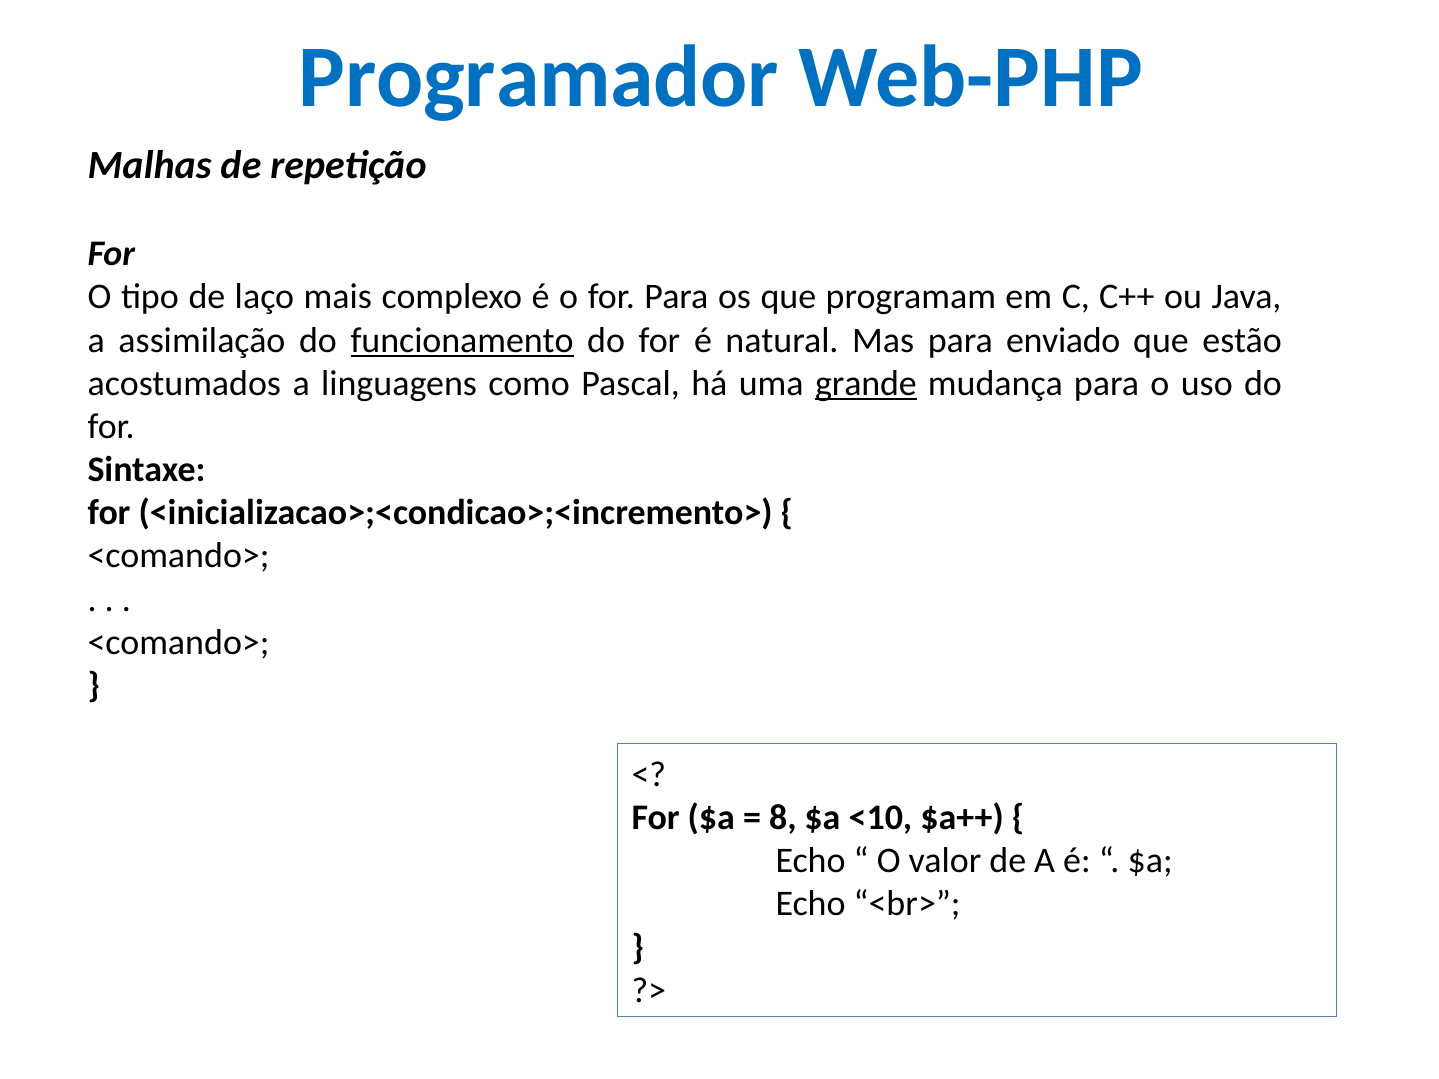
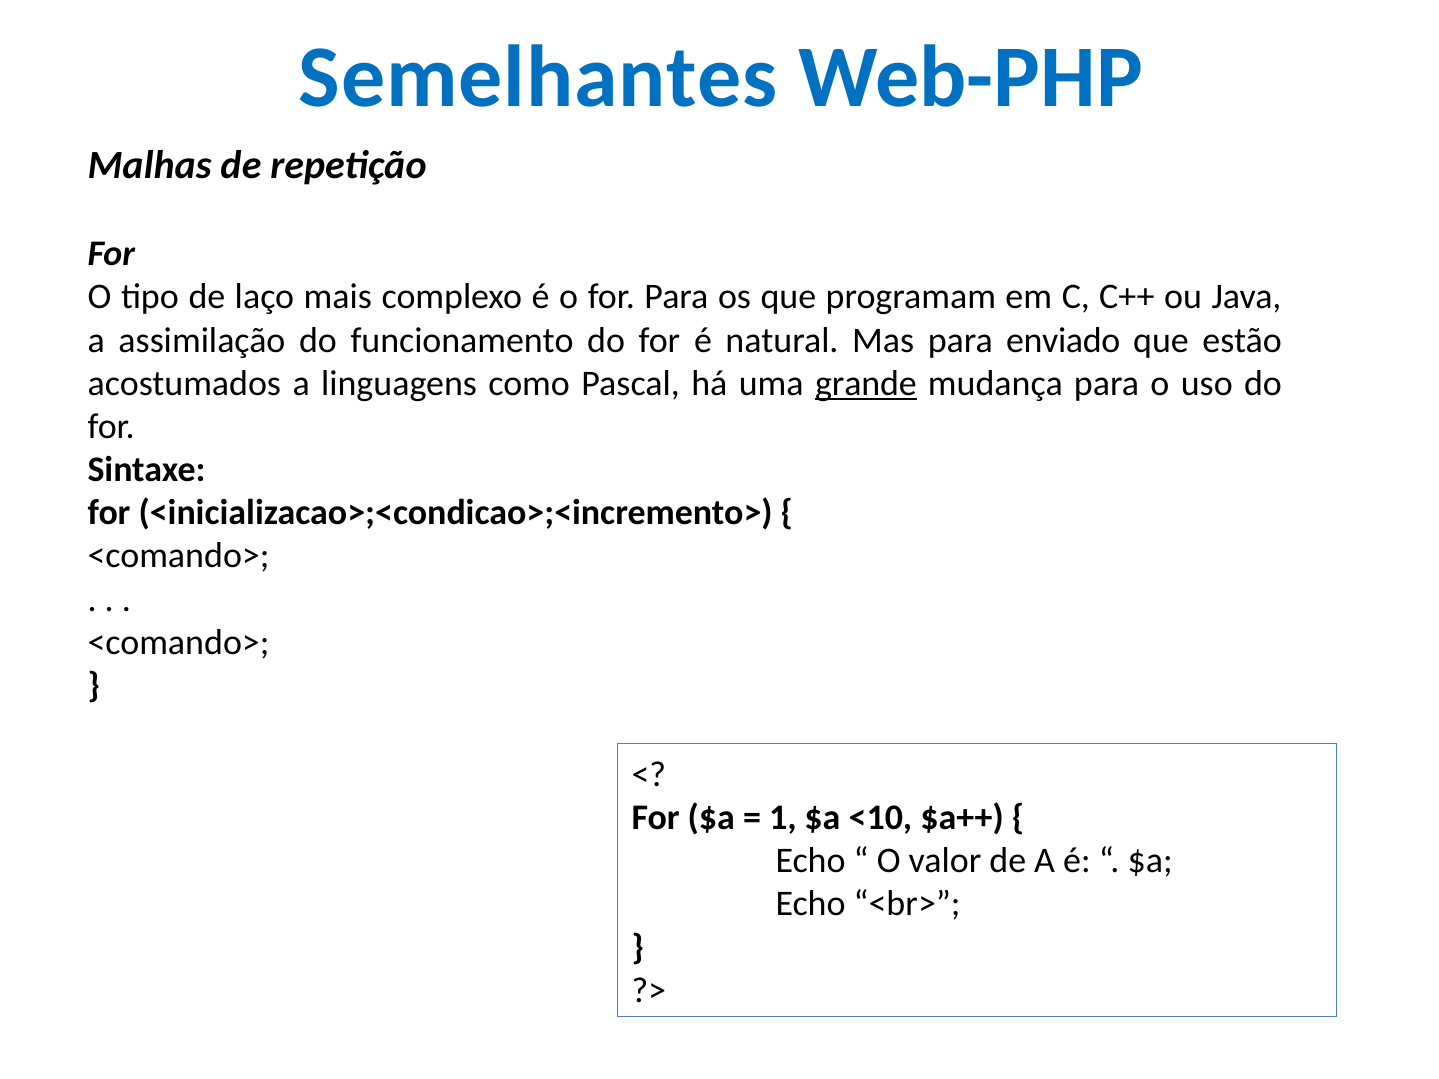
Programador: Programador -> Semelhantes
funcionamento underline: present -> none
8: 8 -> 1
